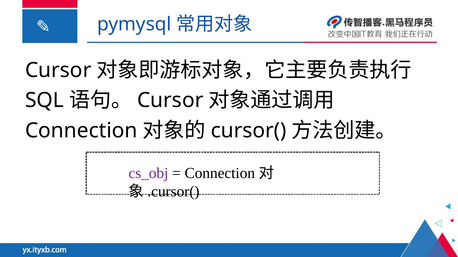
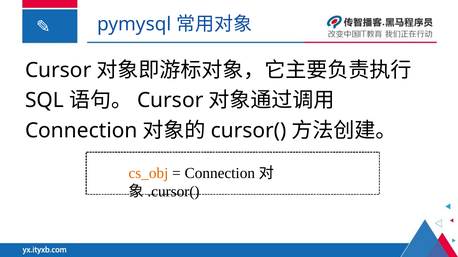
cs_obj colour: purple -> orange
